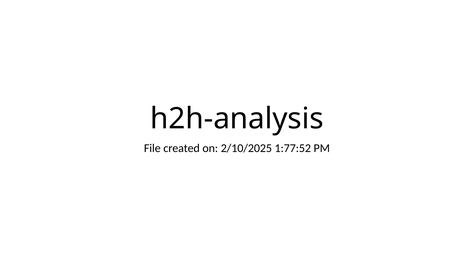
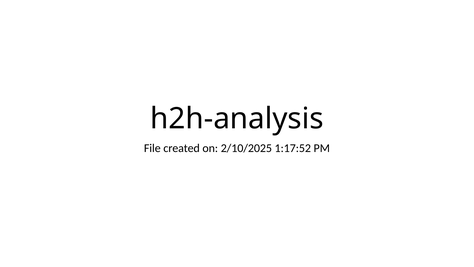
1:77:52: 1:77:52 -> 1:17:52
